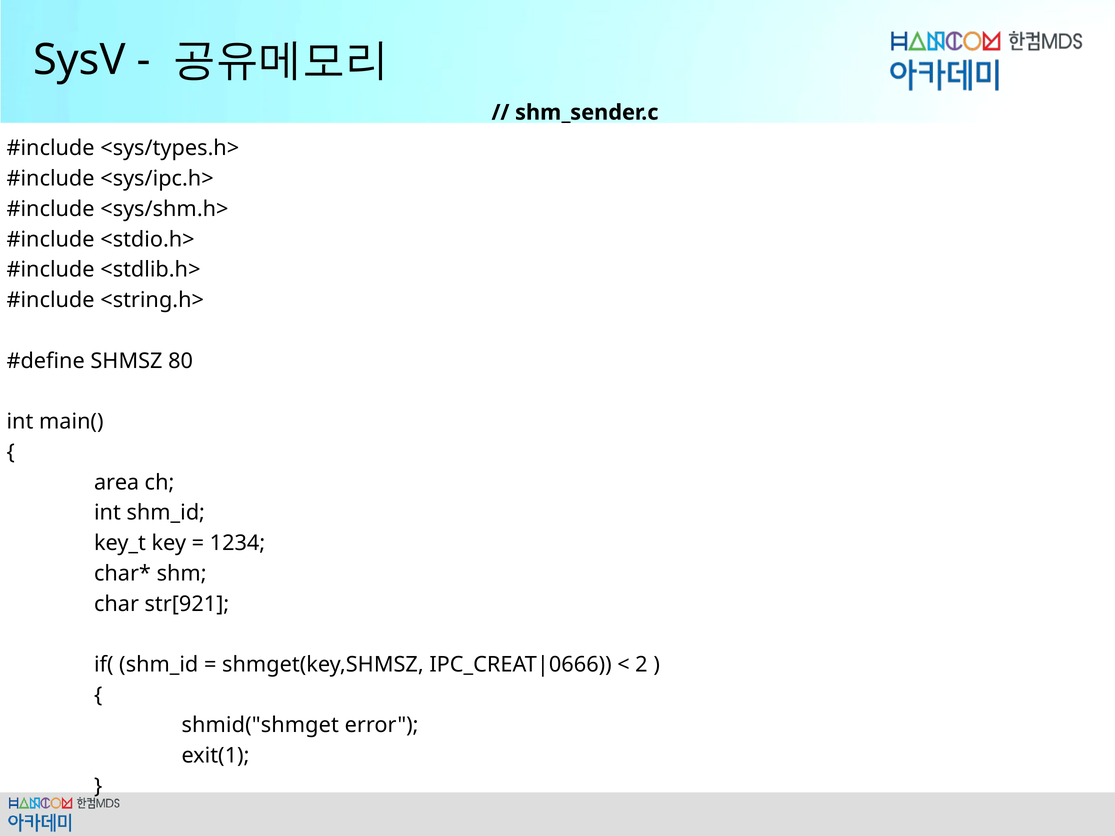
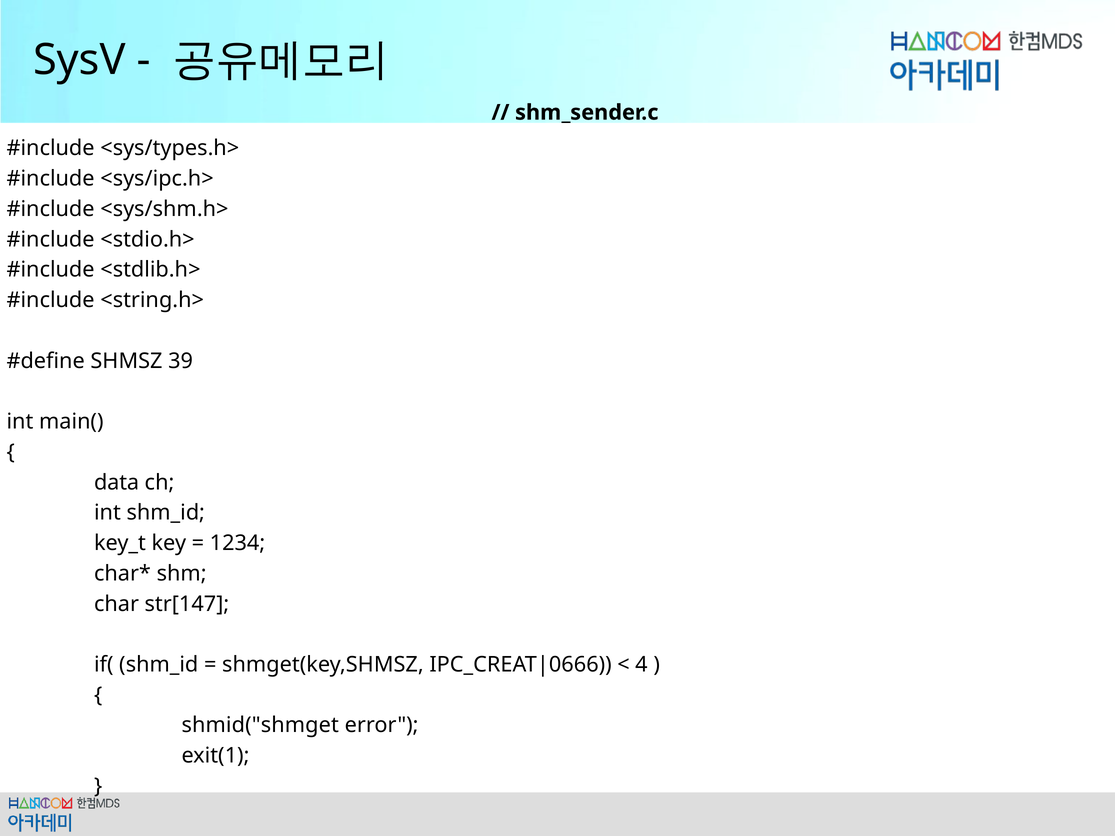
80: 80 -> 39
area: area -> data
str[921: str[921 -> str[147
2: 2 -> 4
